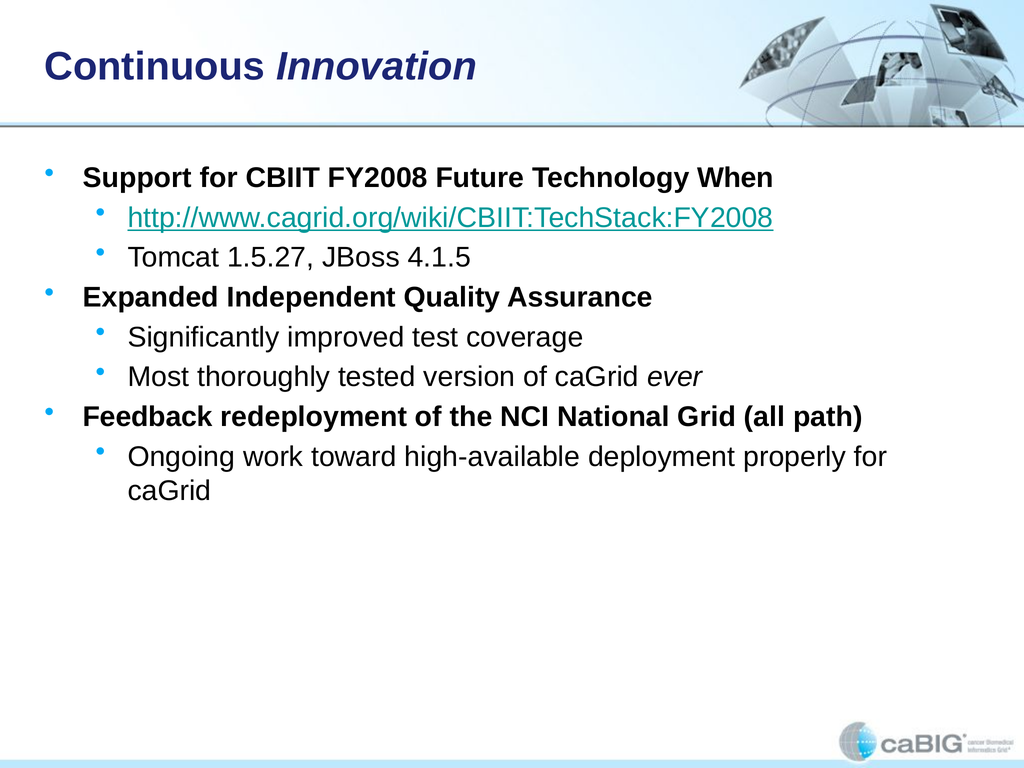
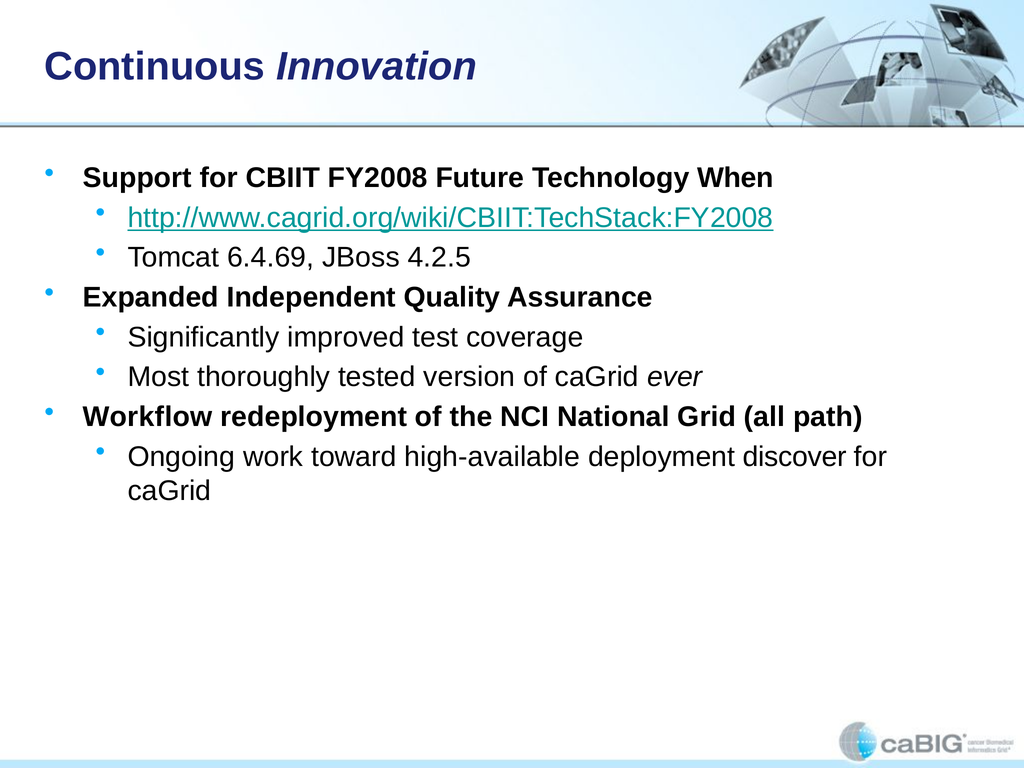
1.5.27: 1.5.27 -> 6.4.69
4.1.5: 4.1.5 -> 4.2.5
Feedback: Feedback -> Workflow
properly: properly -> discover
